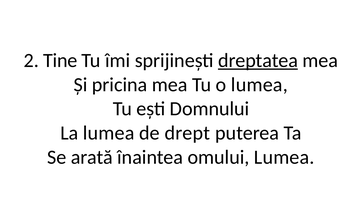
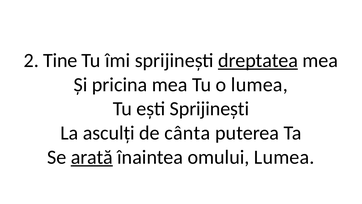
ești Domnului: Domnului -> Sprijinești
La lumea: lumea -> asculți
drept: drept -> cânta
arată underline: none -> present
